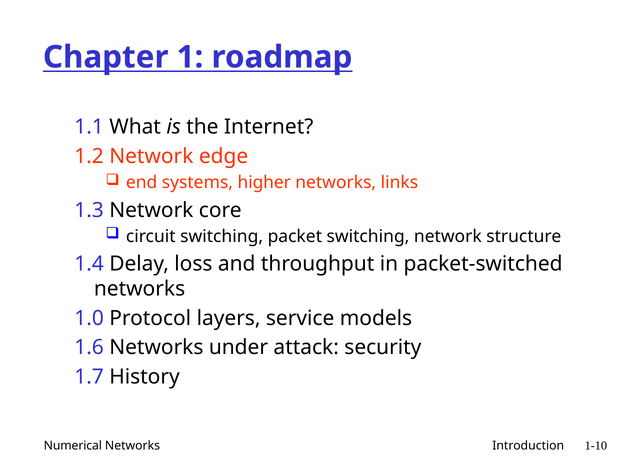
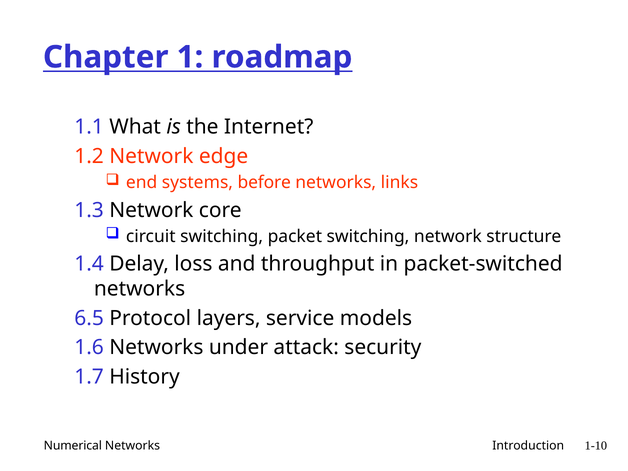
higher: higher -> before
1.0: 1.0 -> 6.5
